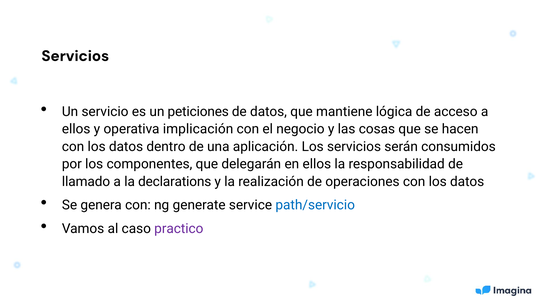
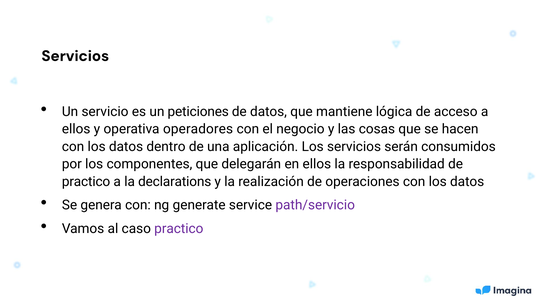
implicación: implicación -> operadores
llamado at (86, 182): llamado -> practico
path/servicio colour: blue -> purple
